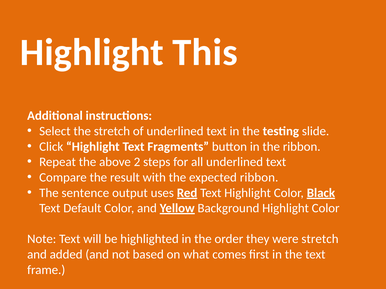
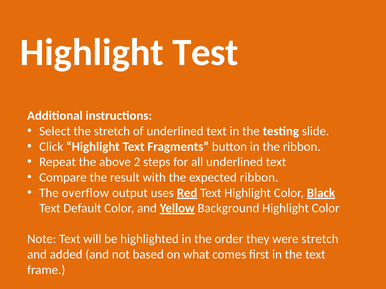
This: This -> Test
sentence: sentence -> overflow
